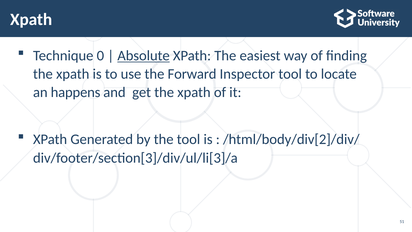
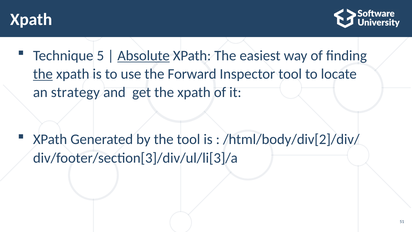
0: 0 -> 5
the at (43, 74) underline: none -> present
happens: happens -> strategy
